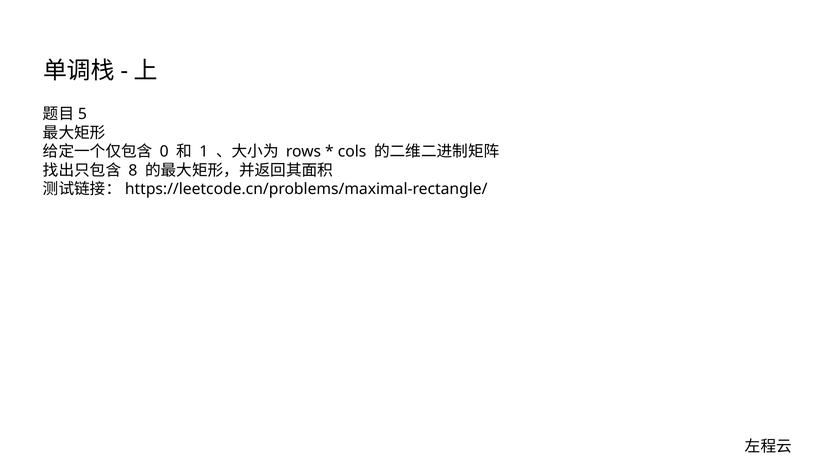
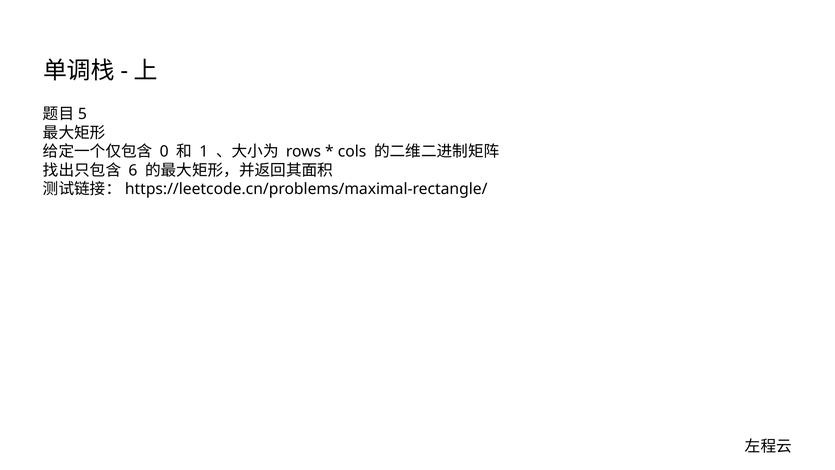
8: 8 -> 6
